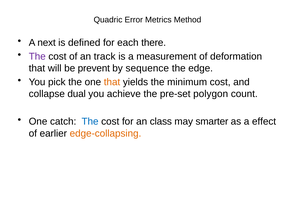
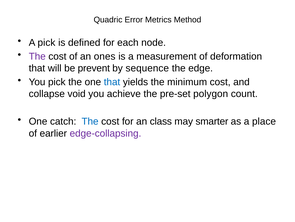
A next: next -> pick
there: there -> node
track: track -> ones
that at (112, 82) colour: orange -> blue
dual: dual -> void
effect: effect -> place
edge-collapsing colour: orange -> purple
